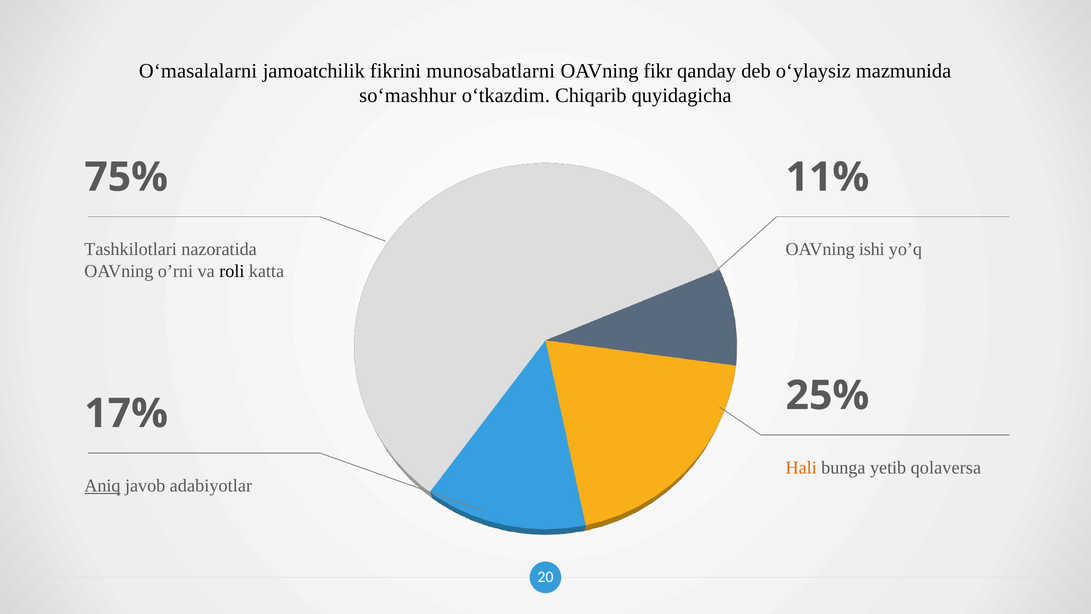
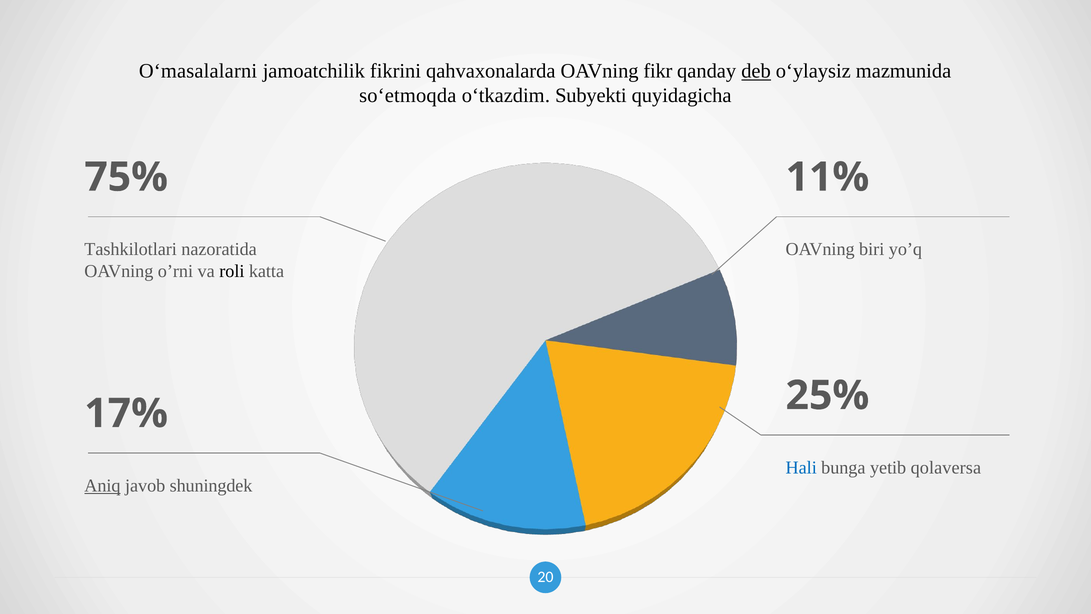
munosabatlarni: munosabatlarni -> qahvaxonalarda
deb underline: none -> present
so‘mashhur: so‘mashhur -> so‘etmoqda
Chiqarib: Chiqarib -> Subyekti
ishi: ishi -> biri
Hali colour: orange -> blue
adabiyotlar: adabiyotlar -> shuningdek
